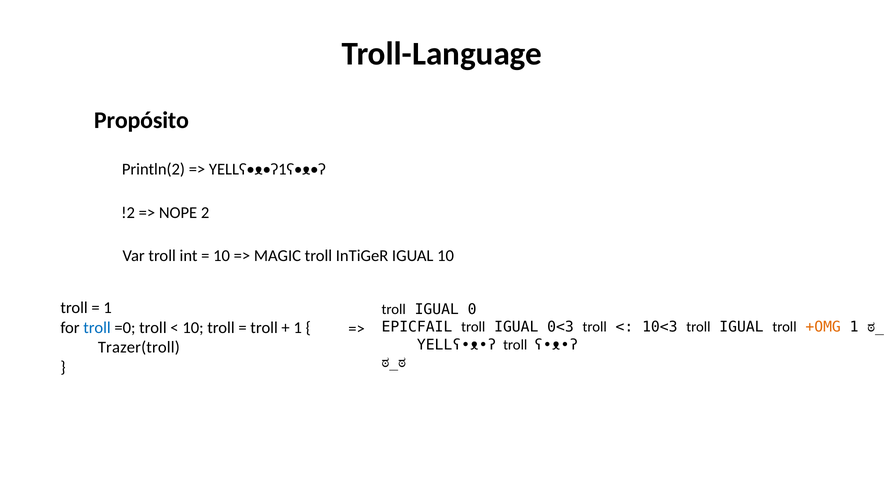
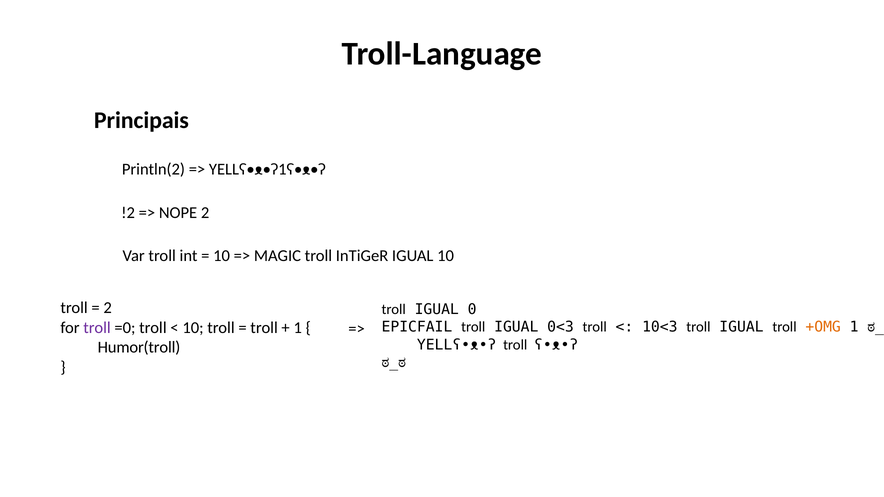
Propósito: Propósito -> Principais
1 at (108, 308): 1 -> 2
troll at (97, 328) colour: blue -> purple
Trazer(troll: Trazer(troll -> Humor(troll
